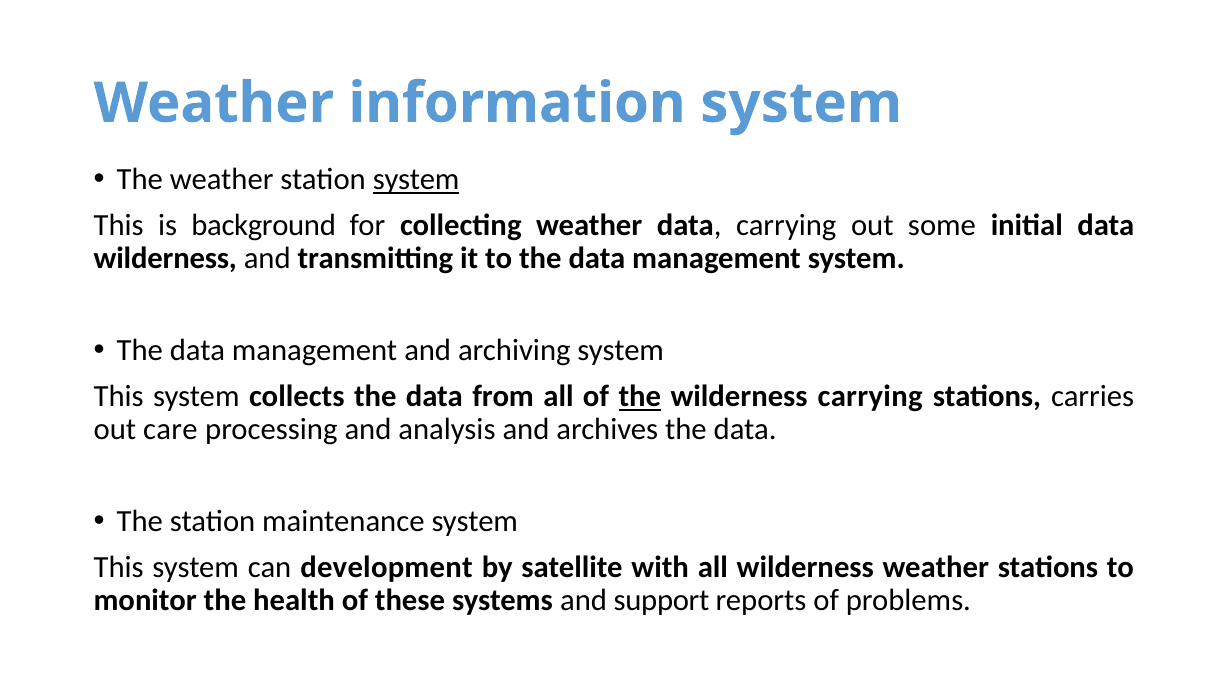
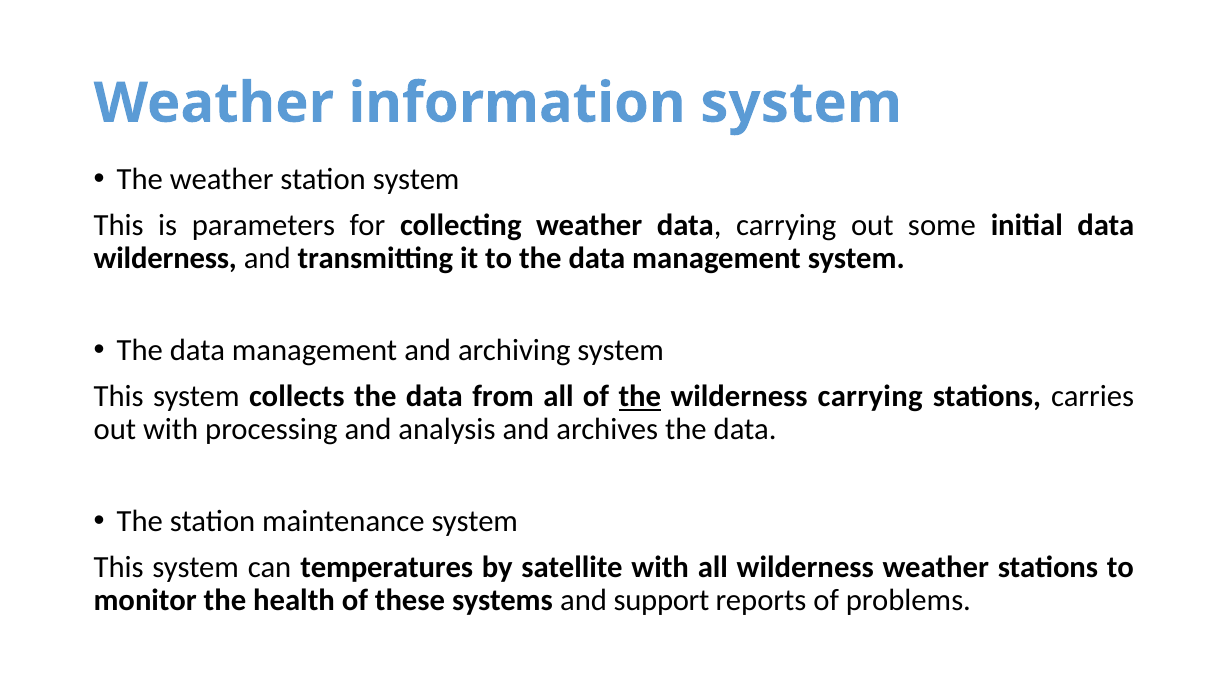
system at (416, 180) underline: present -> none
background: background -> parameters
out care: care -> with
development: development -> temperatures
